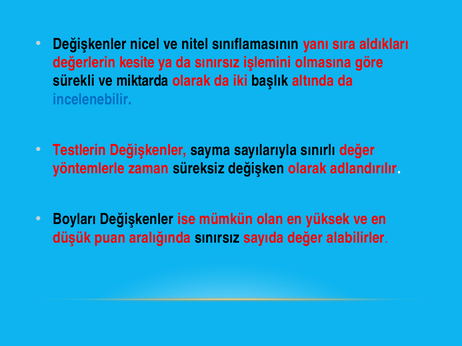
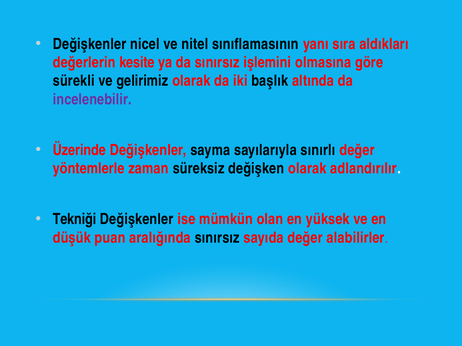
miktarda: miktarda -> gelirimiz
incelenebilir colour: blue -> purple
Testlerin: Testlerin -> Üzerinde
Boyları: Boyları -> Tekniği
